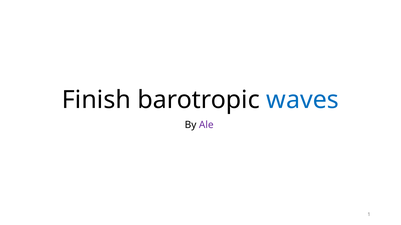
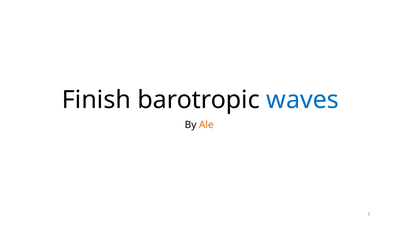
Ale colour: purple -> orange
